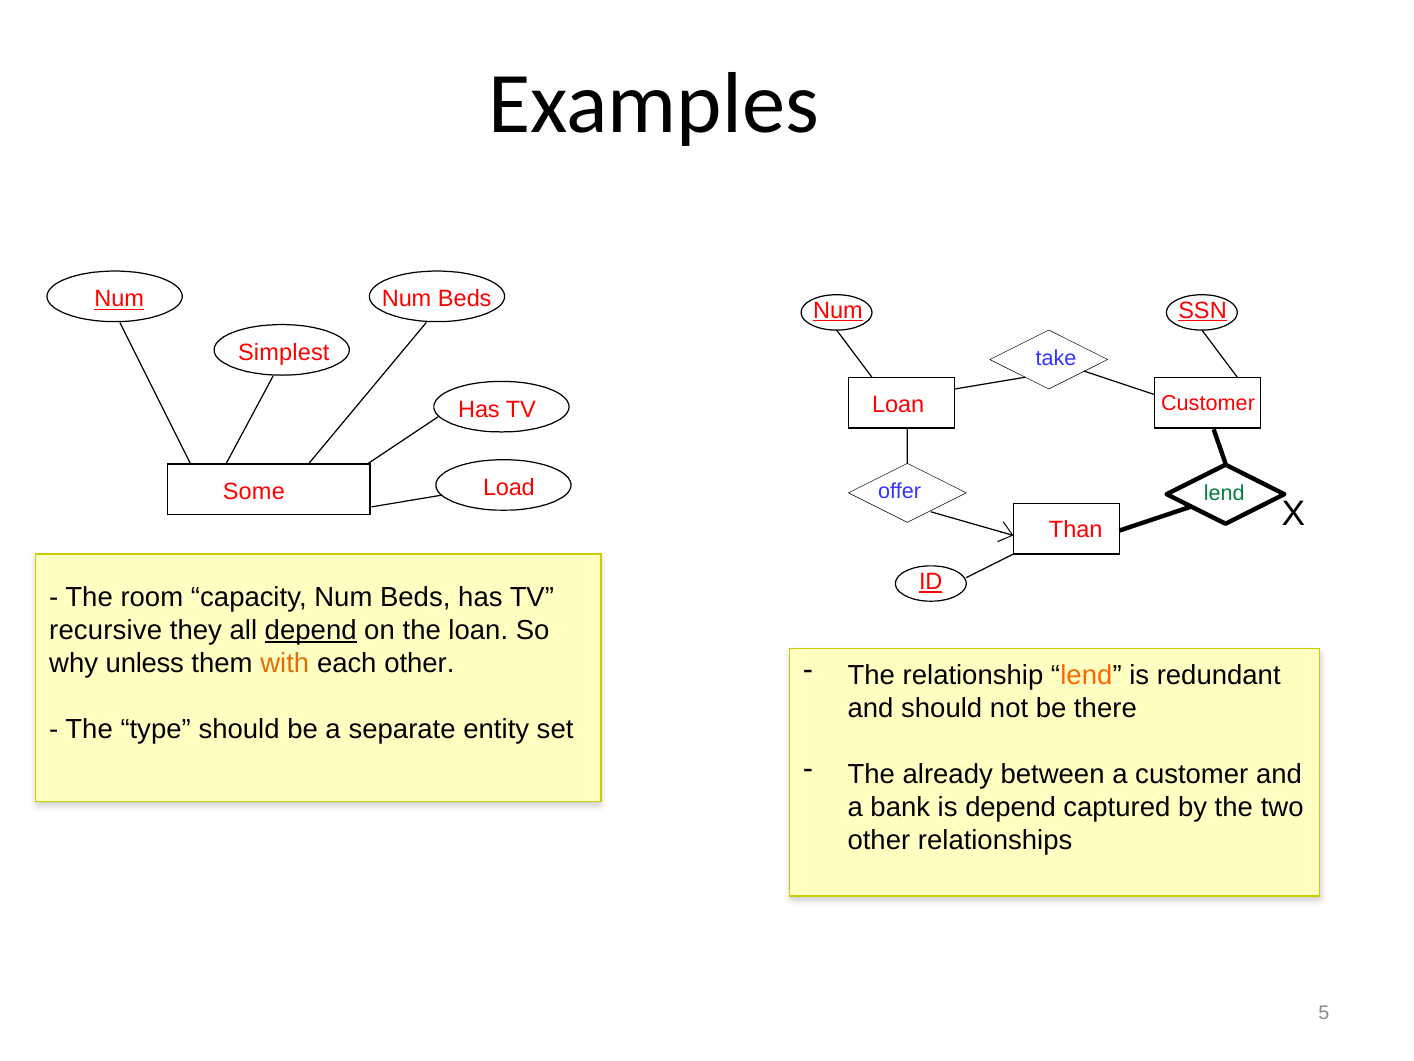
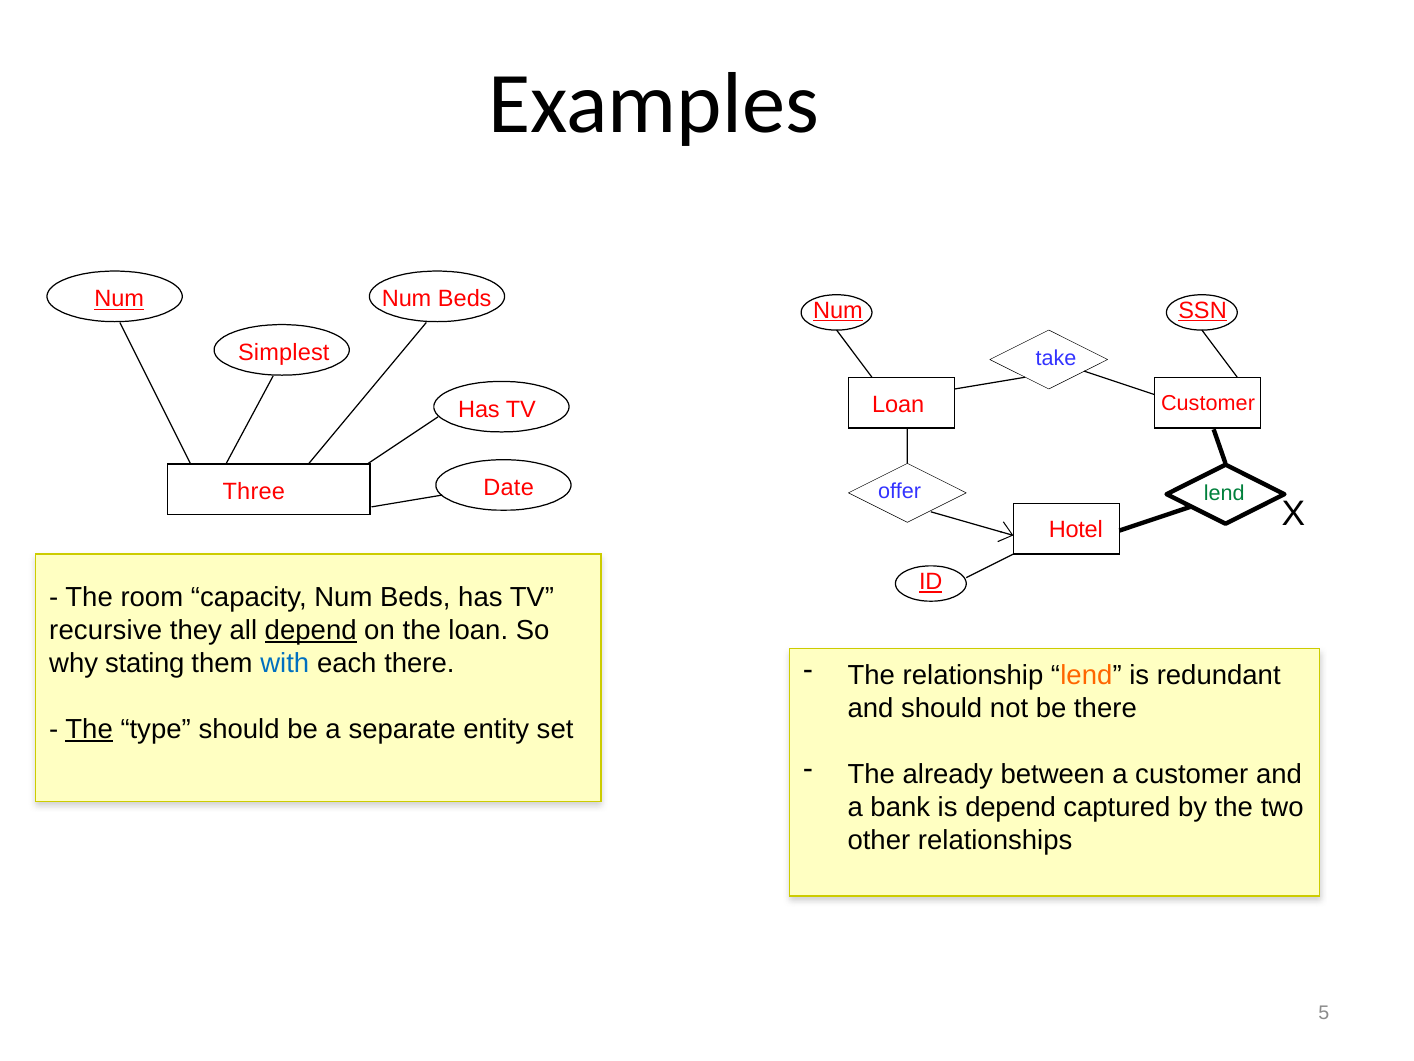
Load: Load -> Date
Some: Some -> Three
Than: Than -> Hotel
unless: unless -> stating
with colour: orange -> blue
each other: other -> there
The at (89, 729) underline: none -> present
